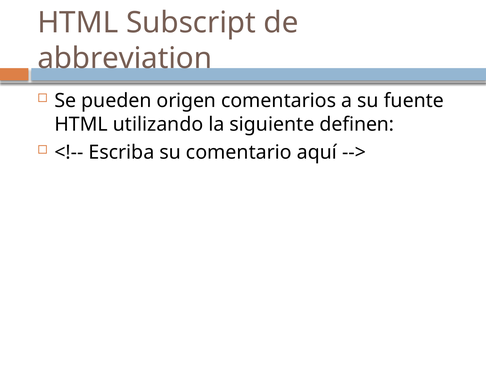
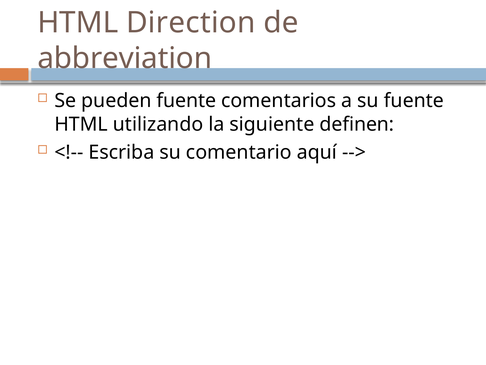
Subscript: Subscript -> Direction
pueden origen: origen -> fuente
